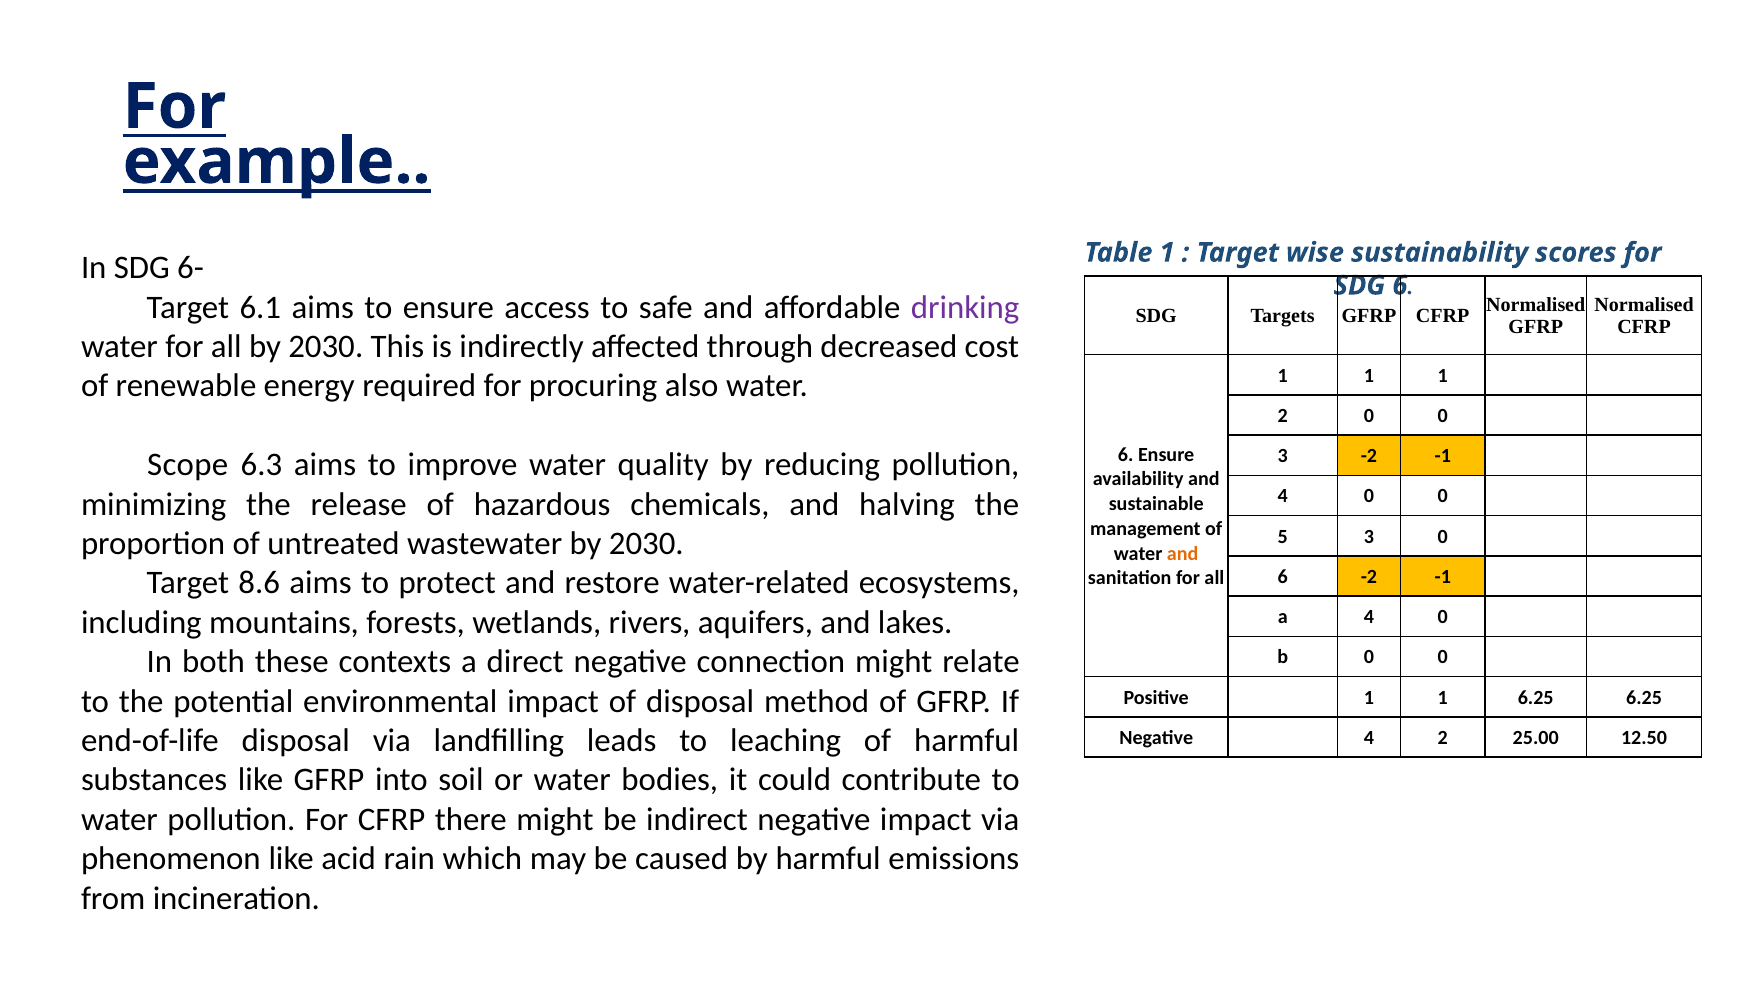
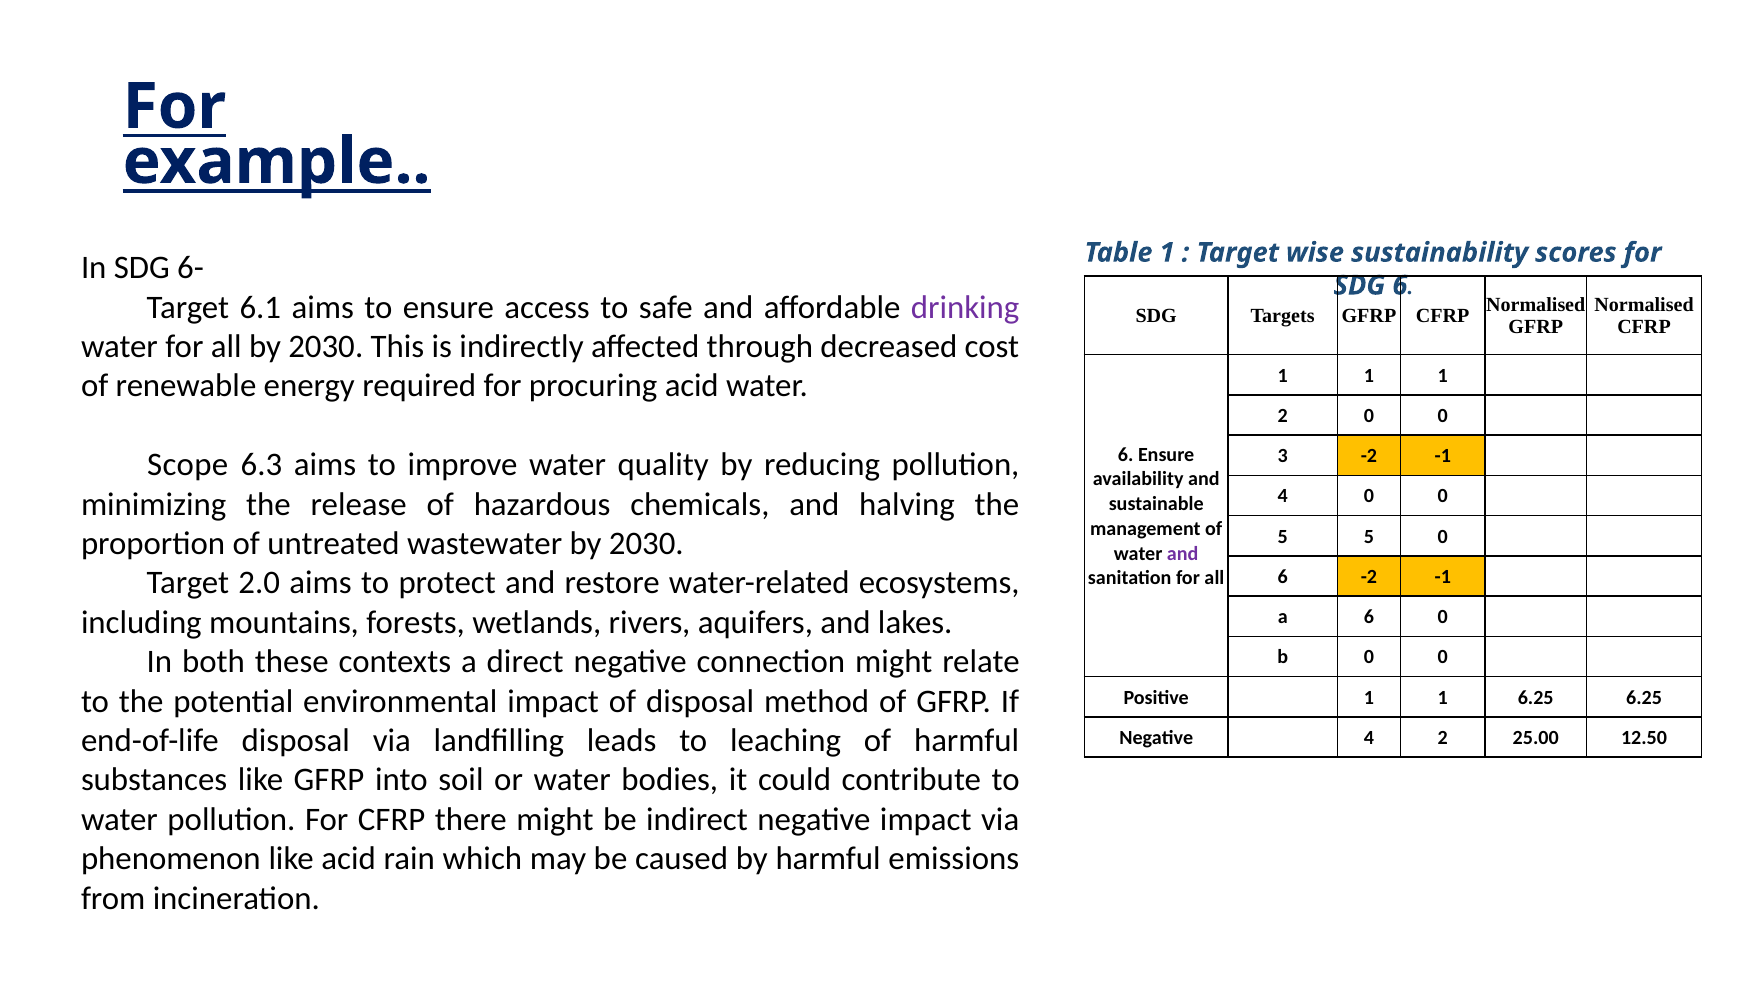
procuring also: also -> acid
5 3: 3 -> 5
and at (1183, 554) colour: orange -> purple
8.6: 8.6 -> 2.0
a 4: 4 -> 6
